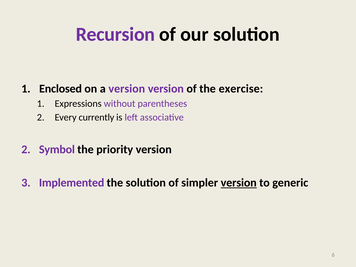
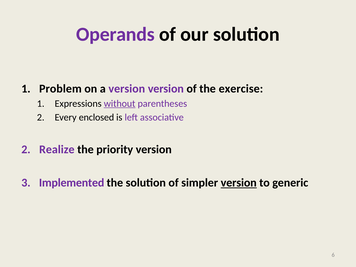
Recursion: Recursion -> Operands
Enclosed: Enclosed -> Problem
without underline: none -> present
currently: currently -> enclosed
Symbol: Symbol -> Realize
